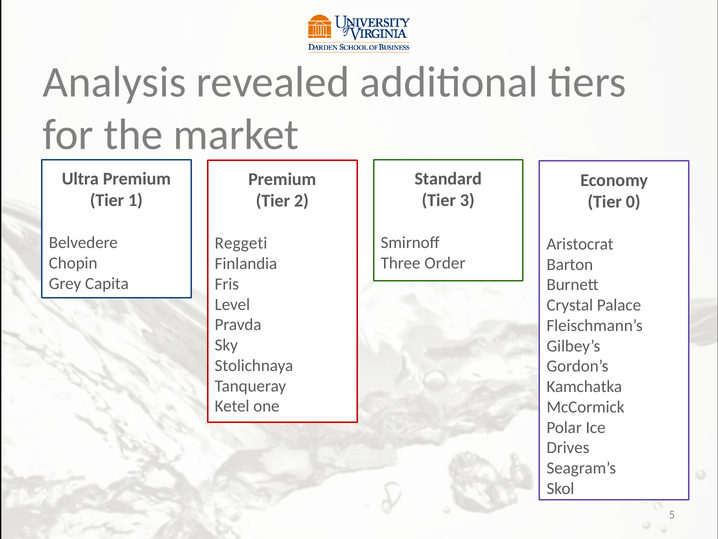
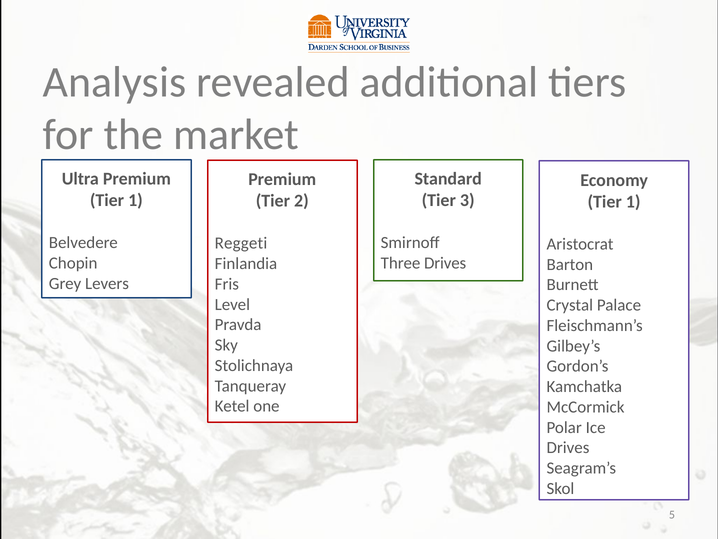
0 at (633, 201): 0 -> 1
Three Order: Order -> Drives
Capita: Capita -> Levers
